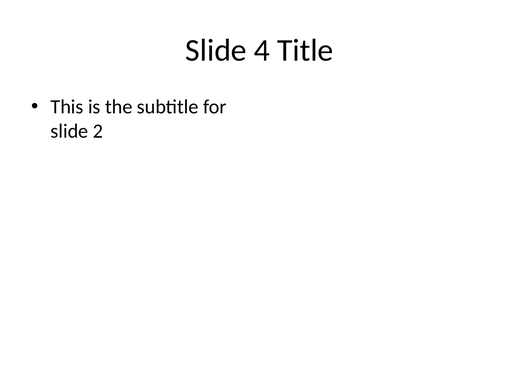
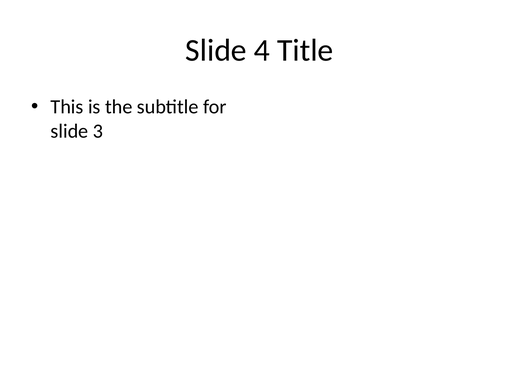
2: 2 -> 3
